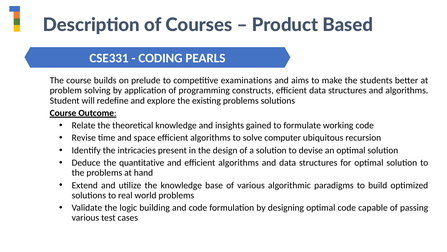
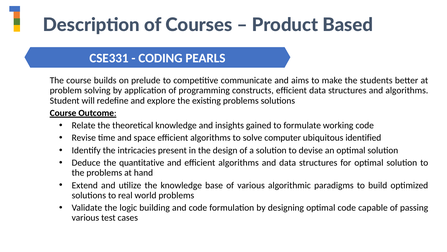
examinations: examinations -> communicate
recursion: recursion -> identified
